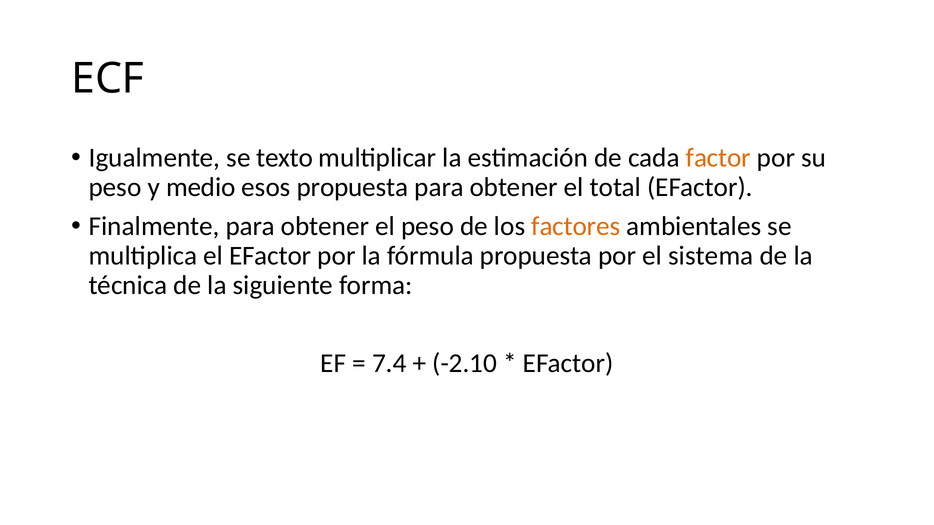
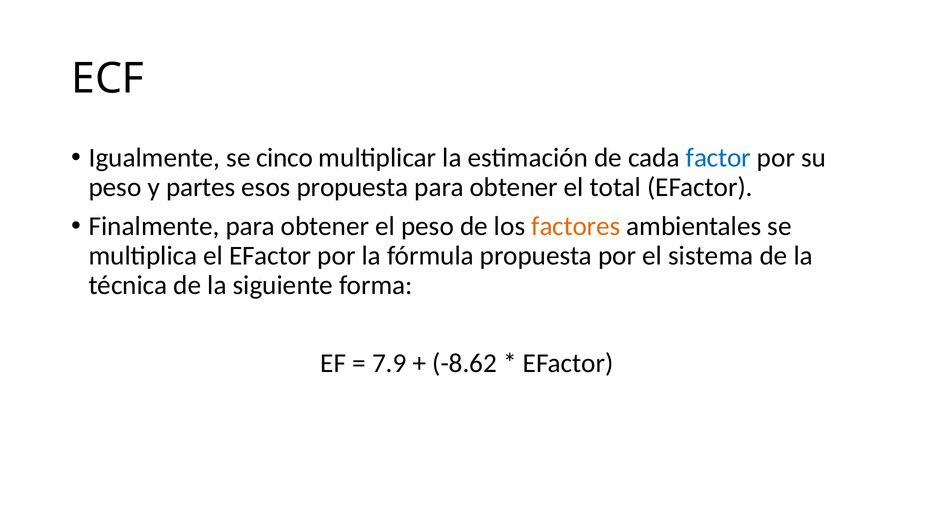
texto: texto -> cinco
factor colour: orange -> blue
medio: medio -> partes
7.4: 7.4 -> 7.9
-2.10: -2.10 -> -8.62
